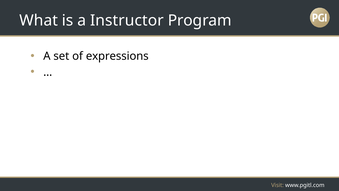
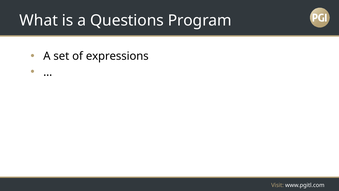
Instructor: Instructor -> Questions
